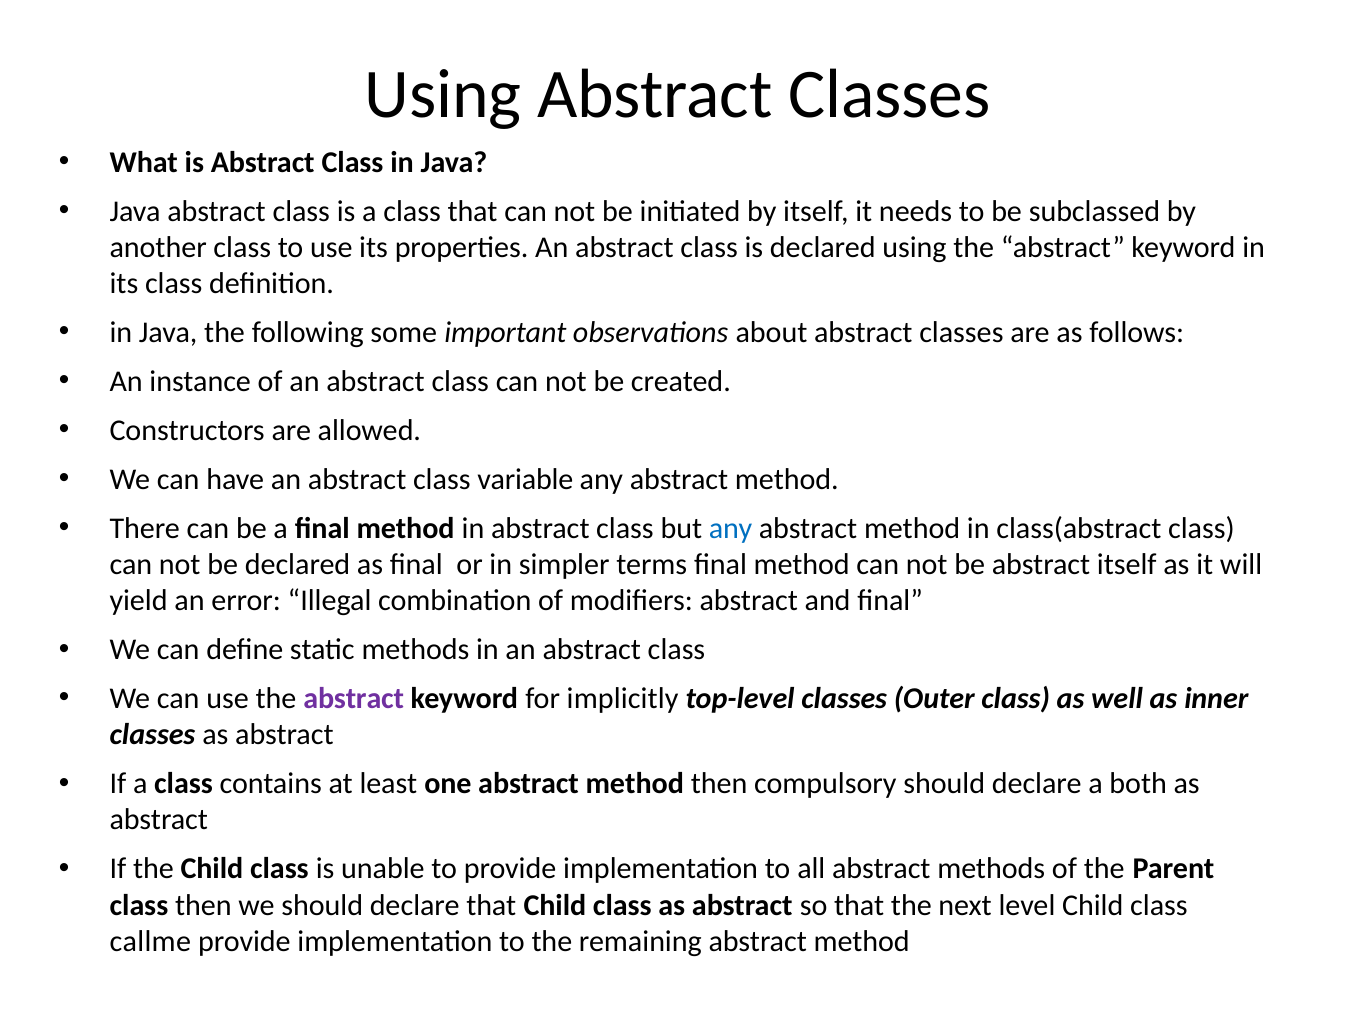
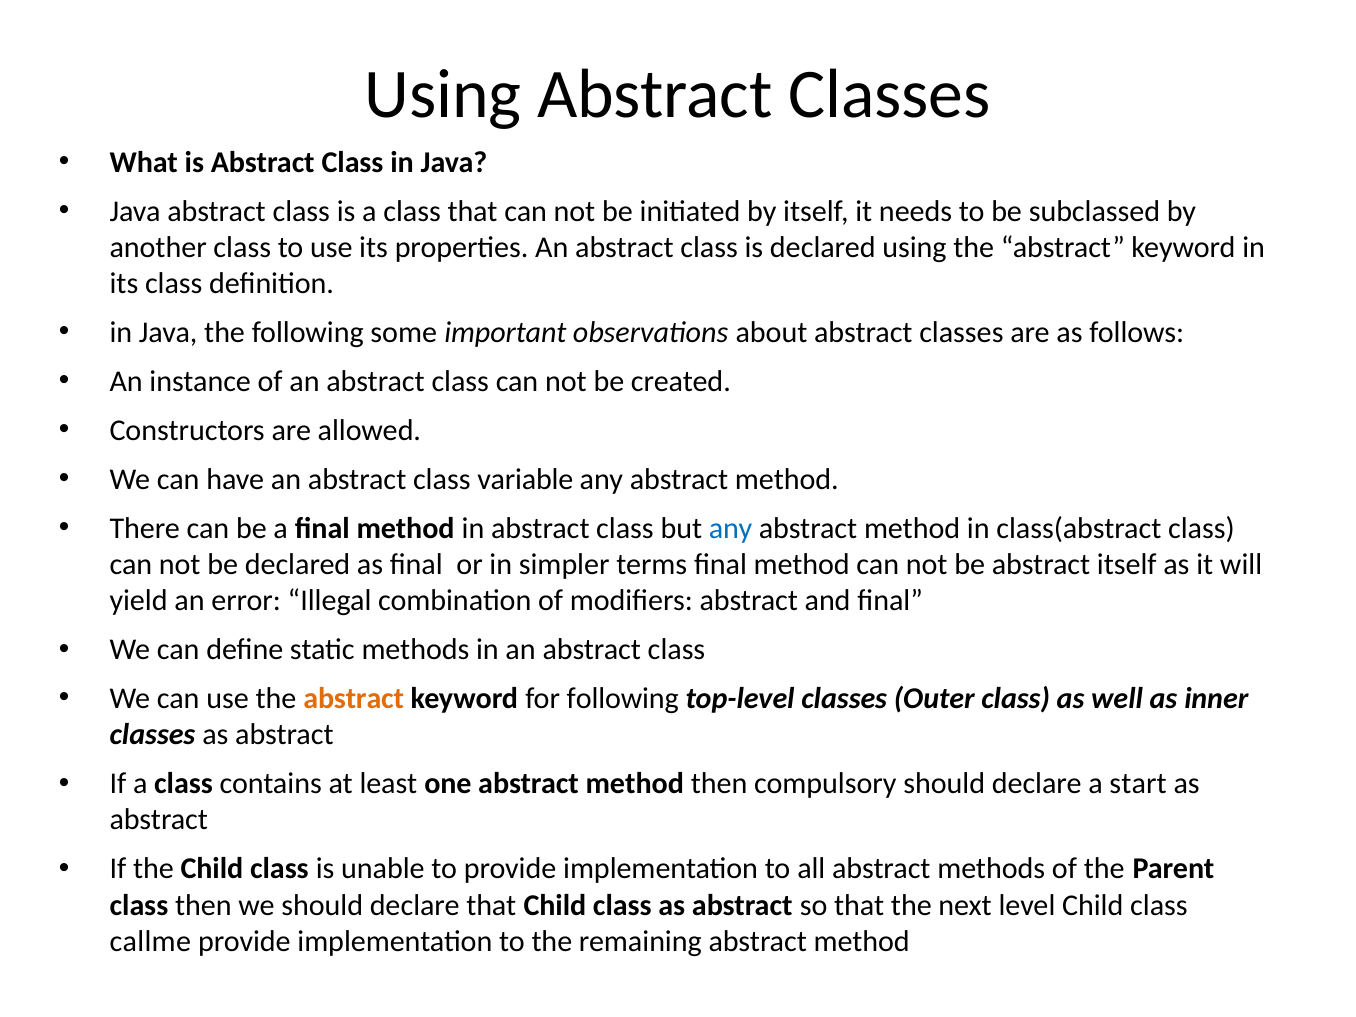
abstract at (354, 699) colour: purple -> orange
for implicitly: implicitly -> following
both: both -> start
